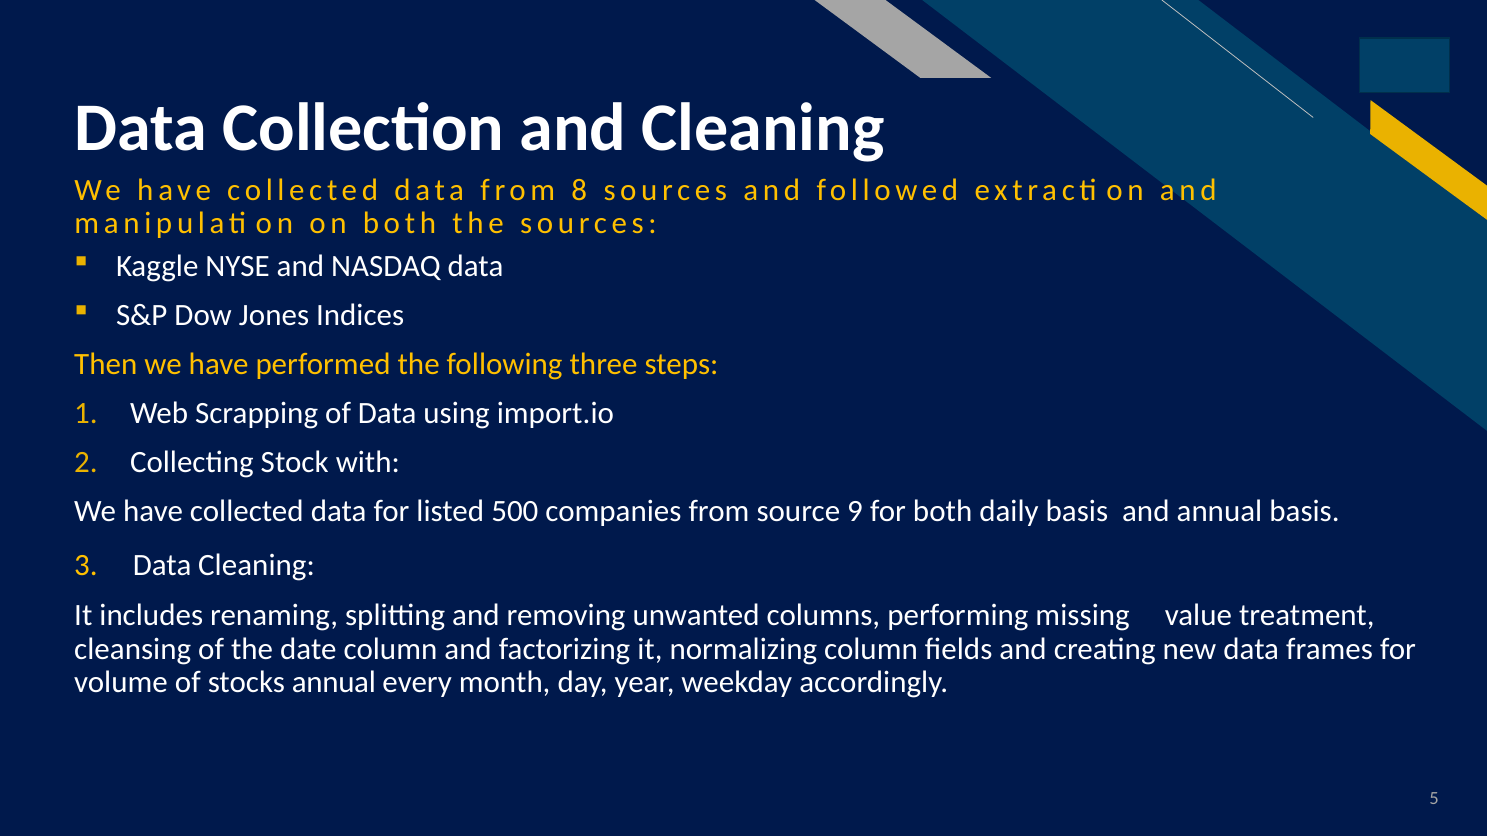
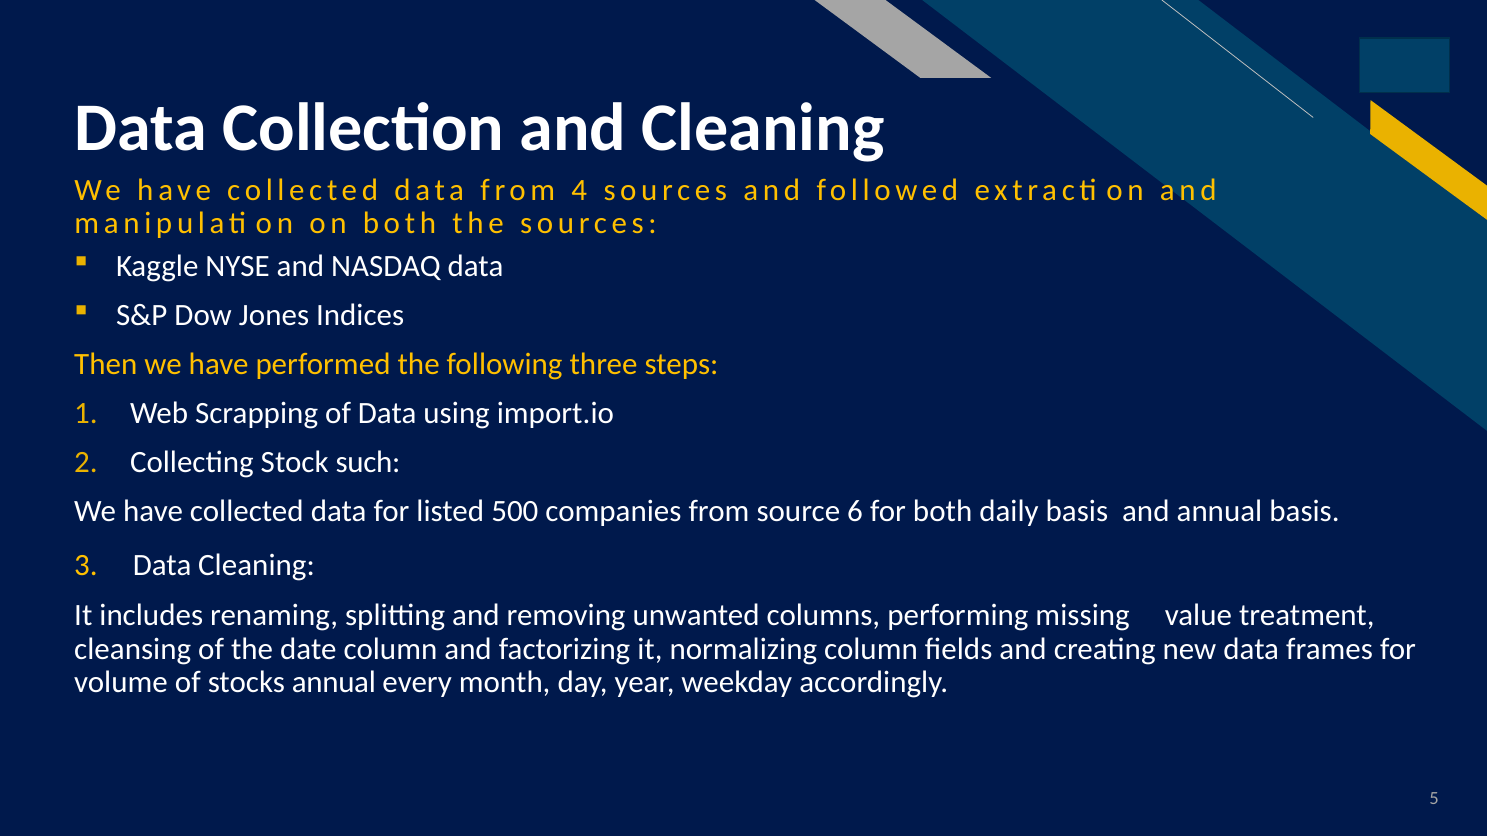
8: 8 -> 4
with: with -> such
9: 9 -> 6
